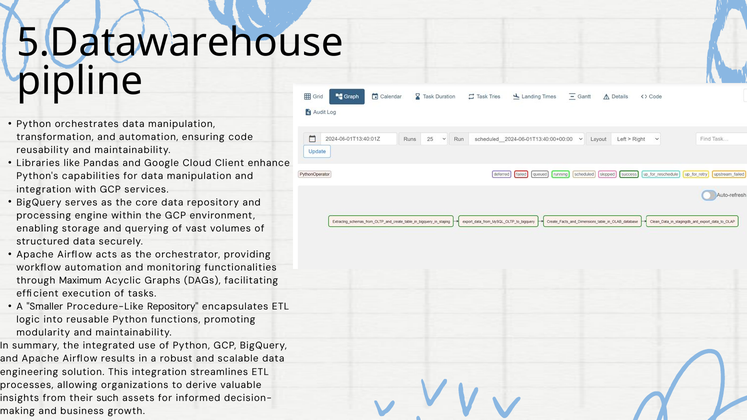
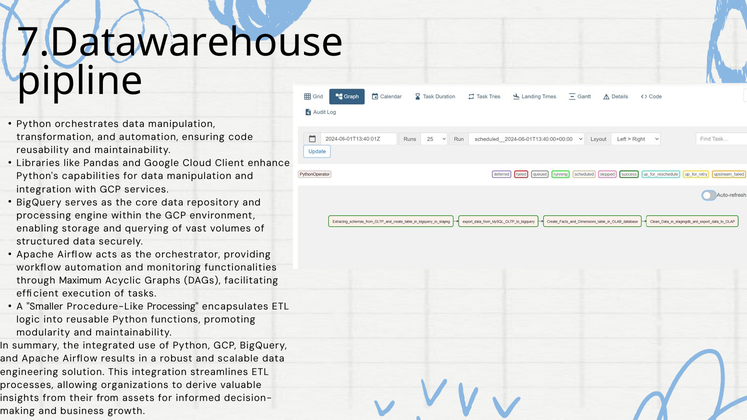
5.Datawarehouse: 5.Datawarehouse -> 7.Datawarehouse
Procedure-Like Repository: Repository -> Processing
their such: such -> from
